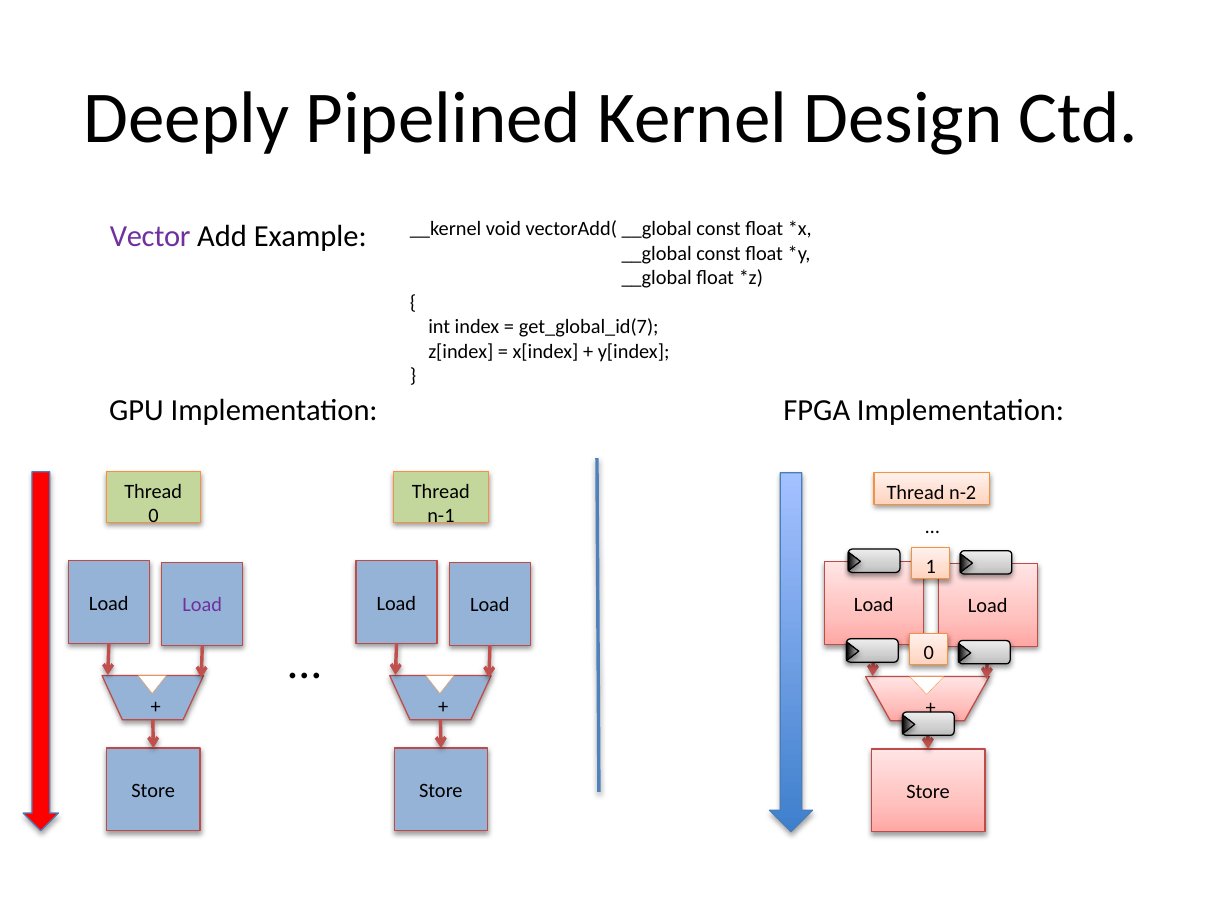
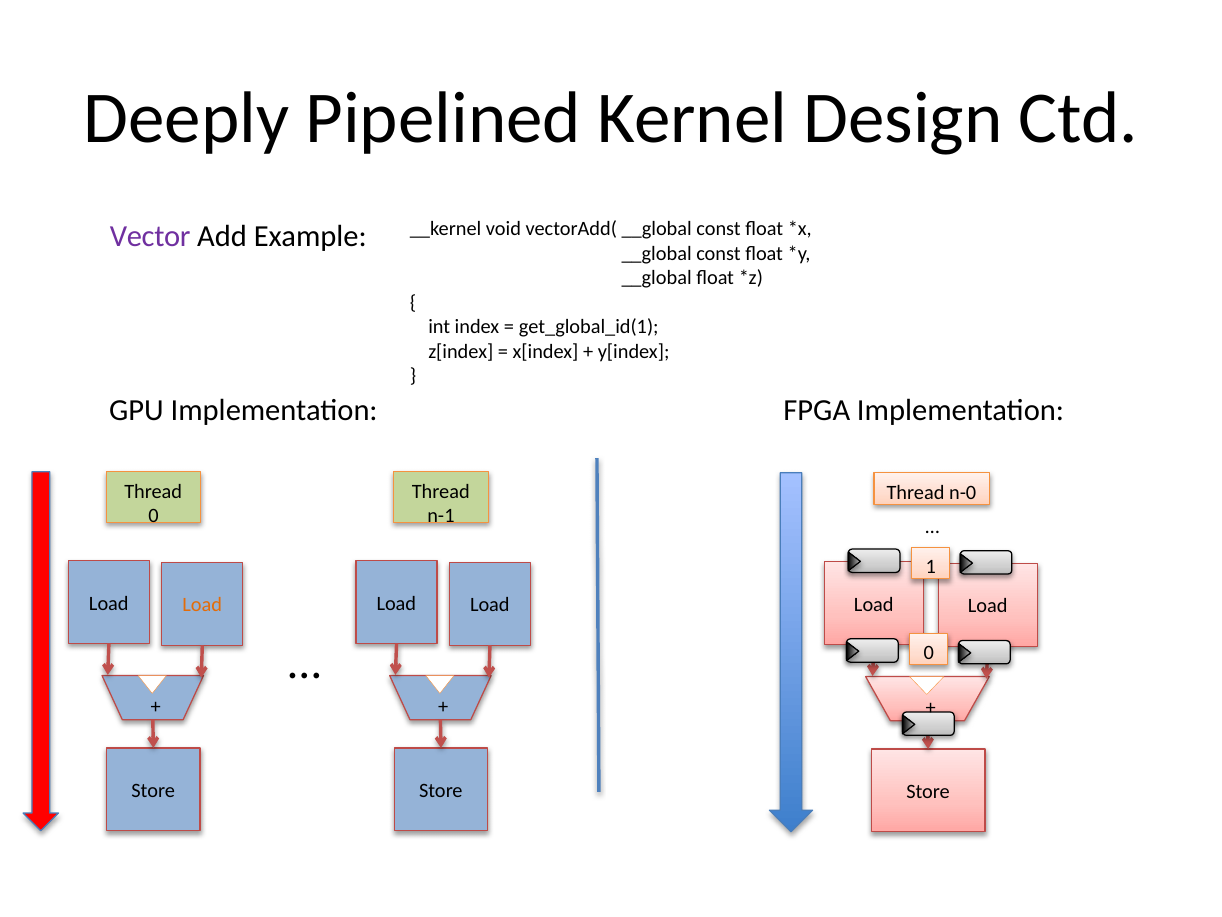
get_global_id(7: get_global_id(7 -> get_global_id(1
n-2: n-2 -> n-0
Load at (202, 605) colour: purple -> orange
